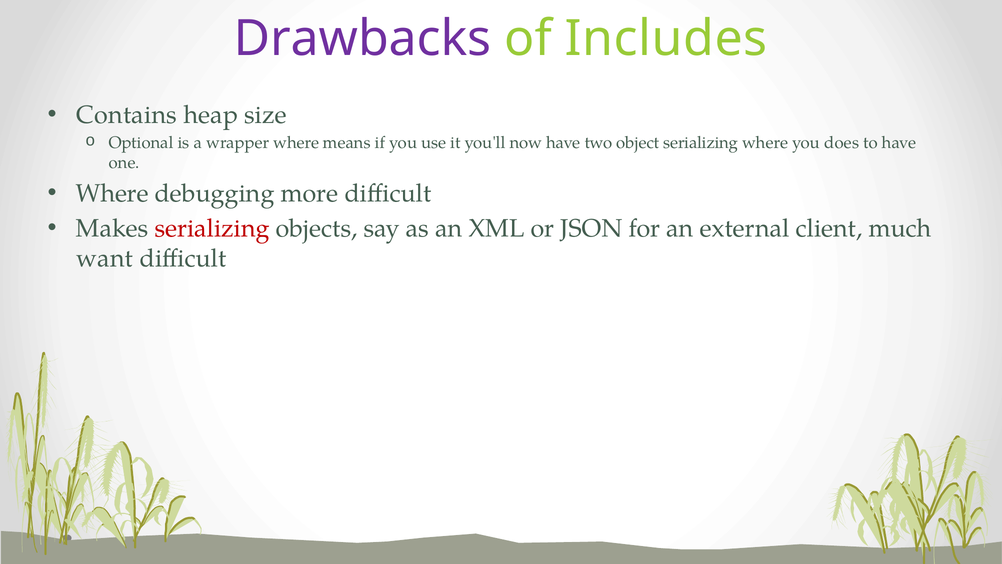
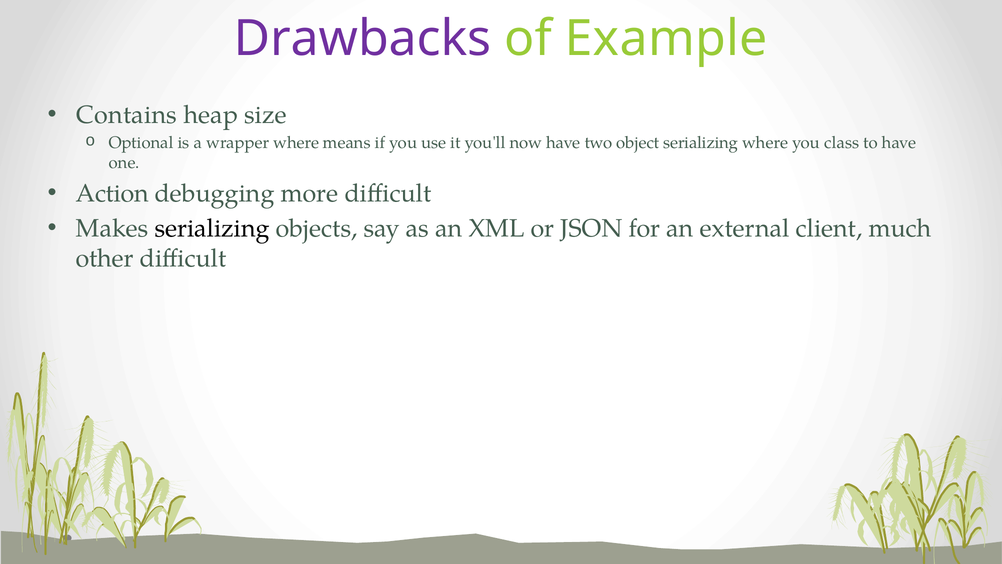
Includes: Includes -> Example
does: does -> class
Where at (112, 193): Where -> Action
serializing at (212, 228) colour: red -> black
want: want -> other
